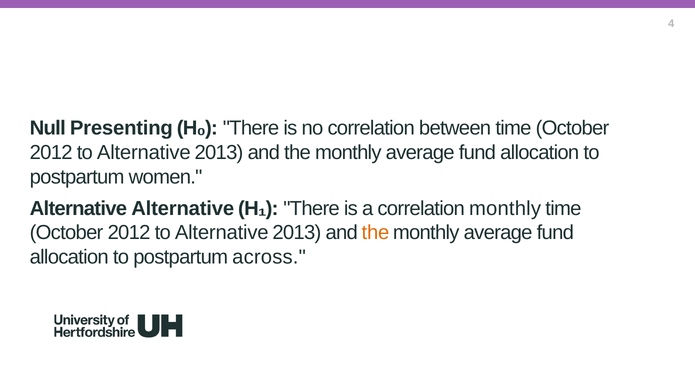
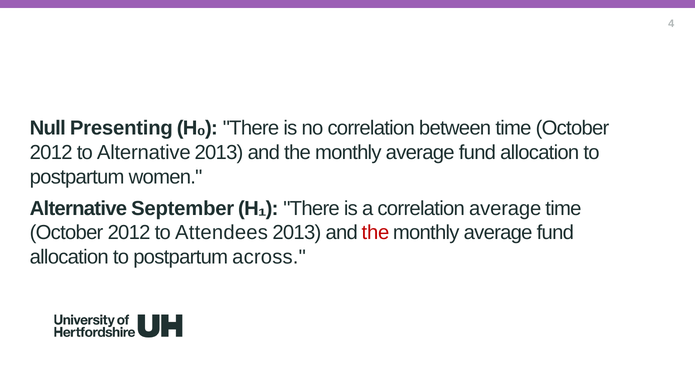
Alternative Alternative: Alternative -> September
correlation monthly: monthly -> average
Alternative at (222, 233): Alternative -> Attendees
the at (375, 233) colour: orange -> red
